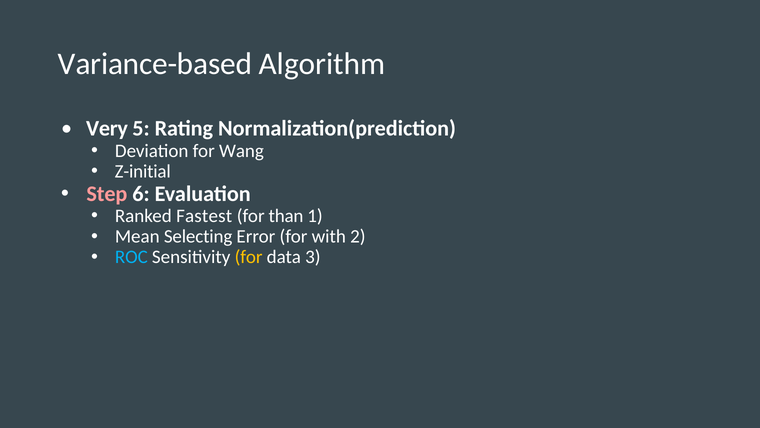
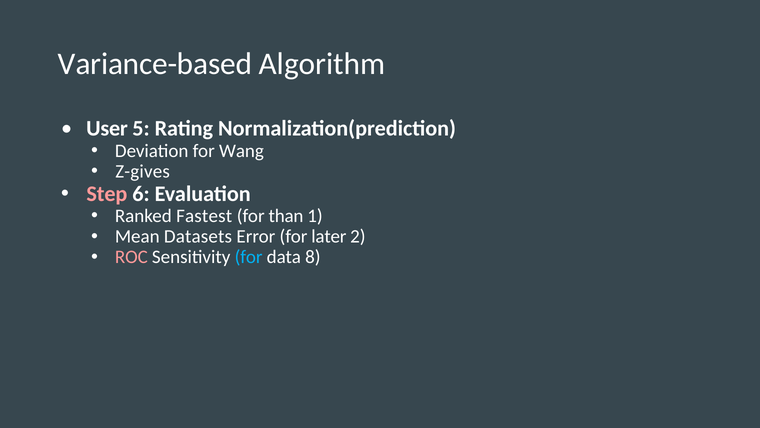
Very: Very -> User
Z-initial: Z-initial -> Z-gives
Selecting: Selecting -> Datasets
with: with -> later
ROC colour: light blue -> pink
for at (249, 257) colour: yellow -> light blue
3: 3 -> 8
